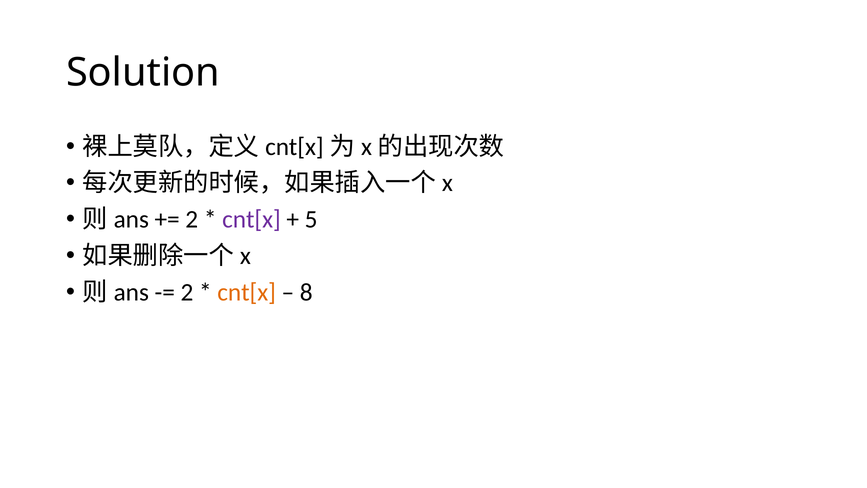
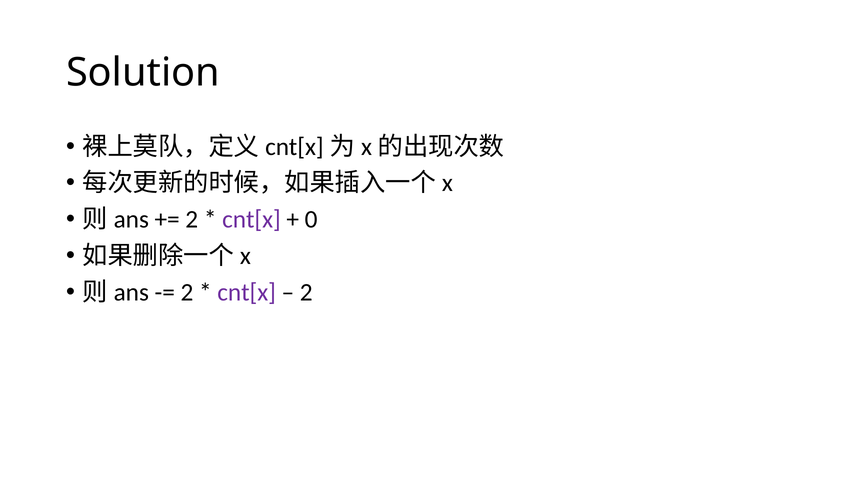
5: 5 -> 0
cnt[x at (247, 292) colour: orange -> purple
8 at (306, 292): 8 -> 2
